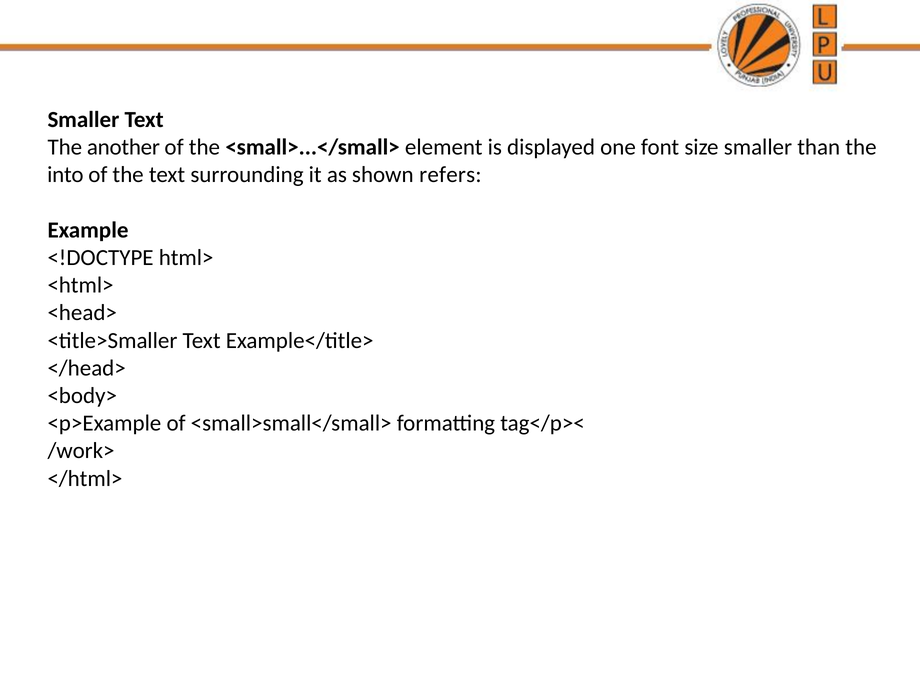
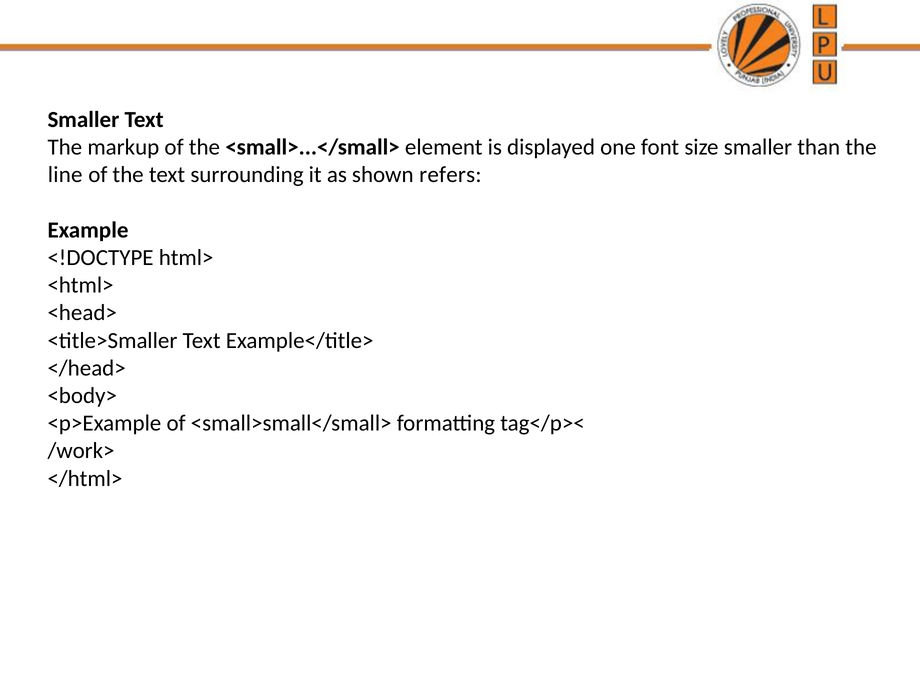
another: another -> markup
into: into -> line
